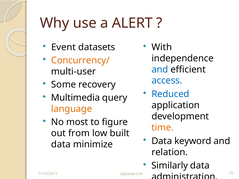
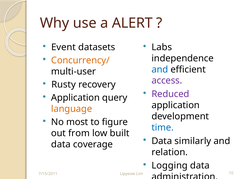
With: With -> Labs
access colour: blue -> purple
Some: Some -> Rusty
Reduced colour: blue -> purple
Multimedia at (76, 98): Multimedia -> Application
time colour: orange -> blue
keyword: keyword -> similarly
minimize: minimize -> coverage
Similarly: Similarly -> Logging
